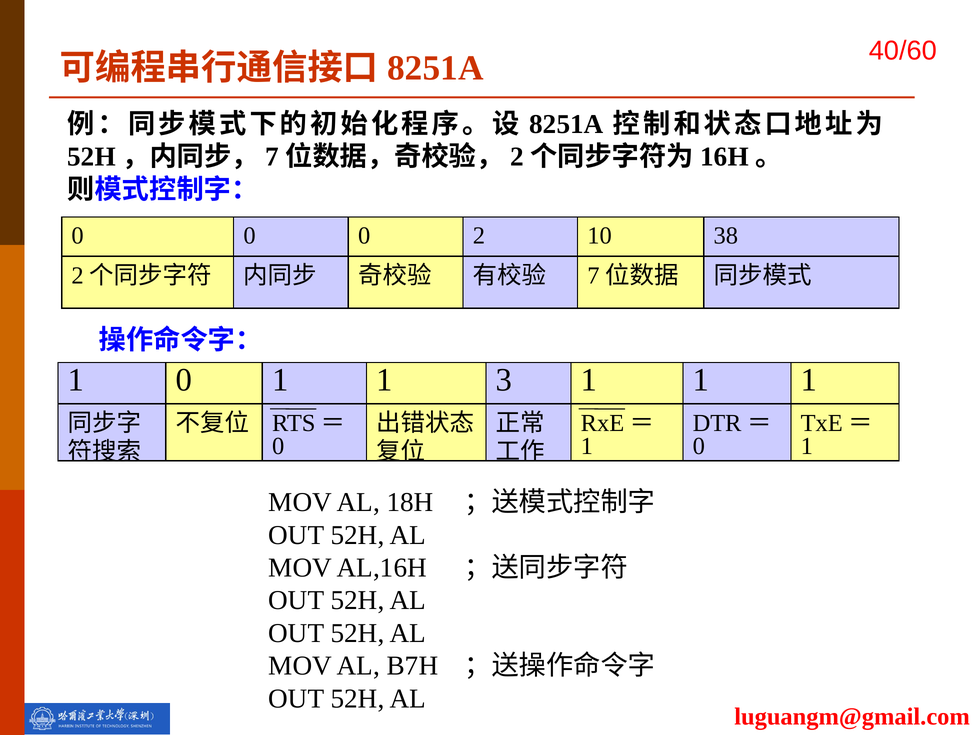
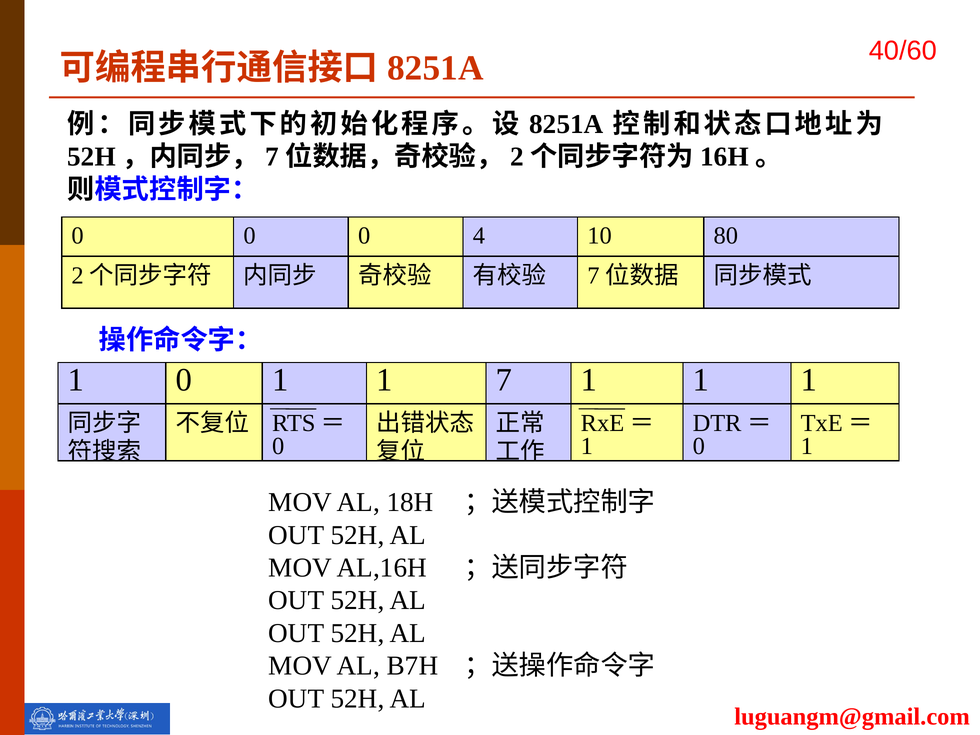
2: 2 -> 4
38: 38 -> 80
3: 3 -> 7
